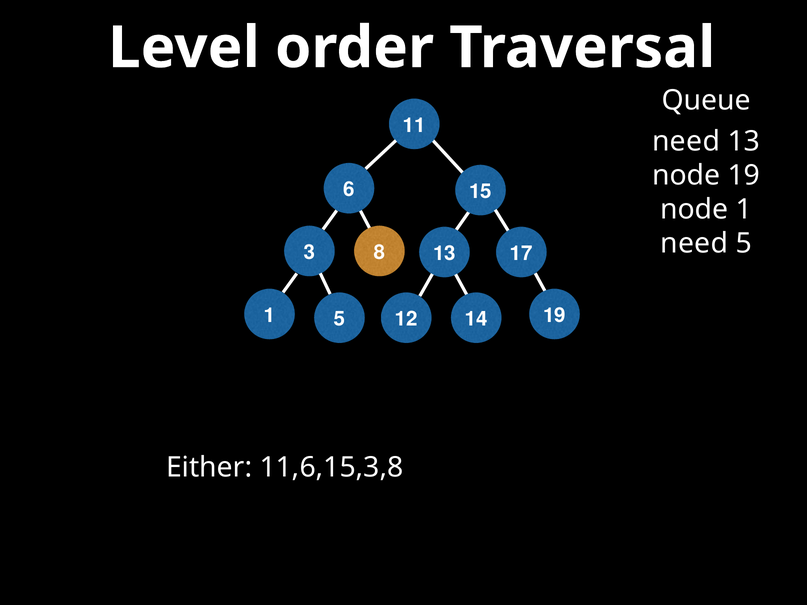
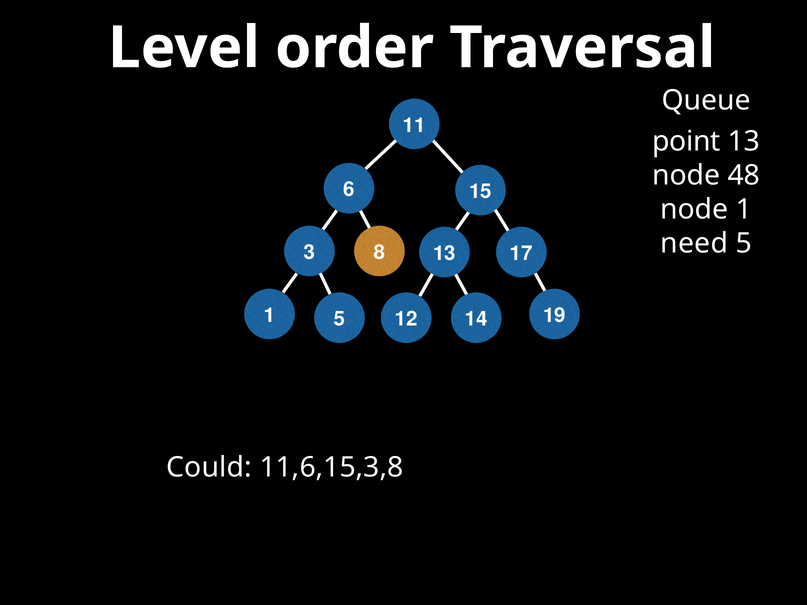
need at (686, 141): need -> point
node 19: 19 -> 48
Either: Either -> Could
